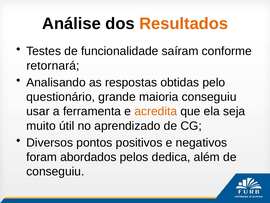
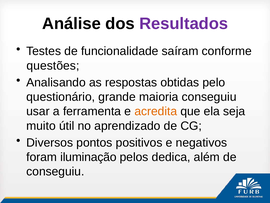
Resultados colour: orange -> purple
retornará: retornará -> questões
abordados: abordados -> iluminação
